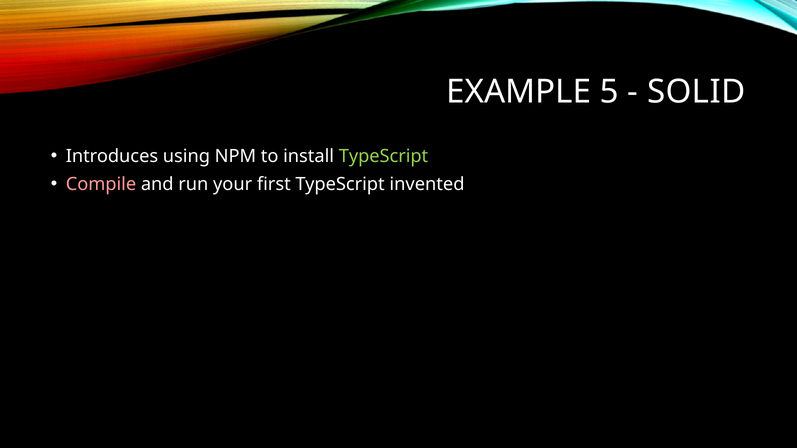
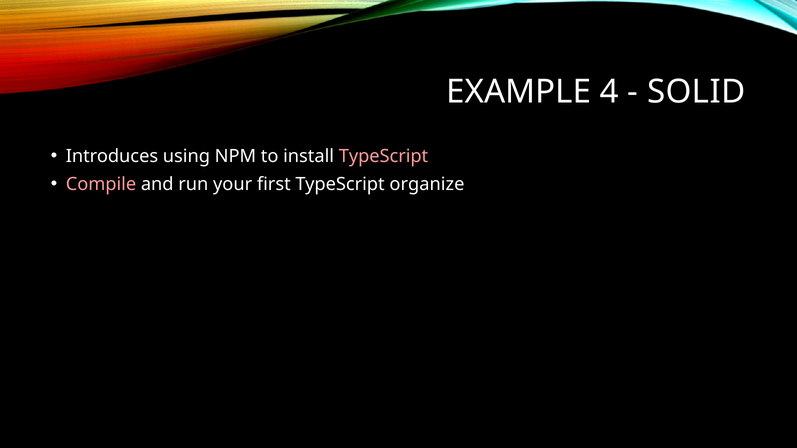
5: 5 -> 4
TypeScript at (383, 156) colour: light green -> pink
invented: invented -> organize
